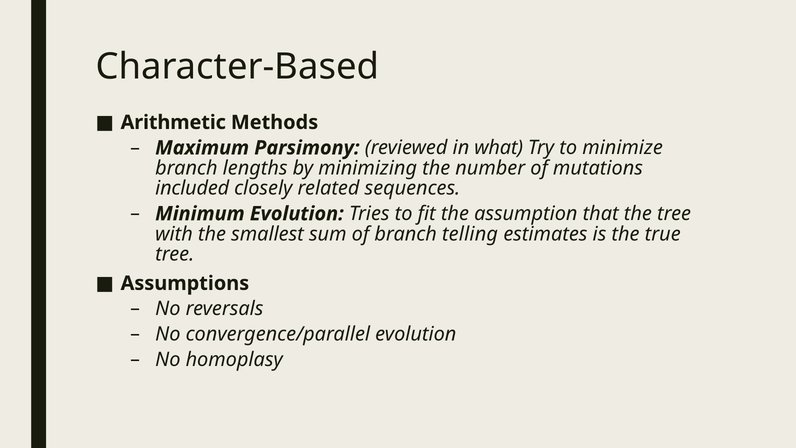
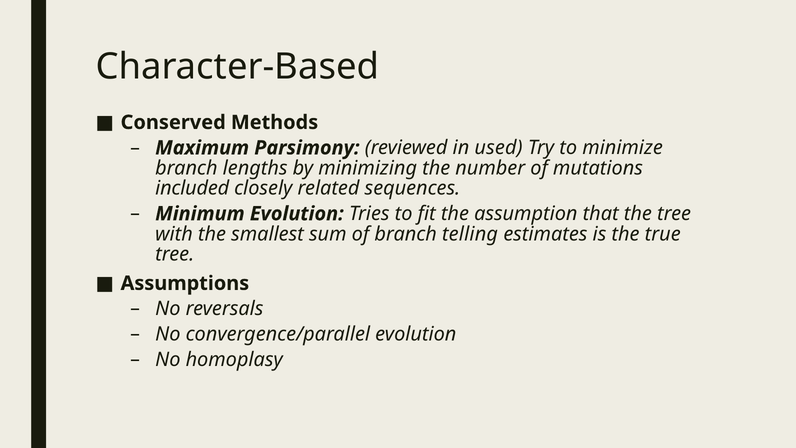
Arithmetic: Arithmetic -> Conserved
what: what -> used
